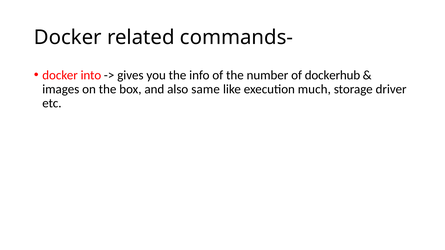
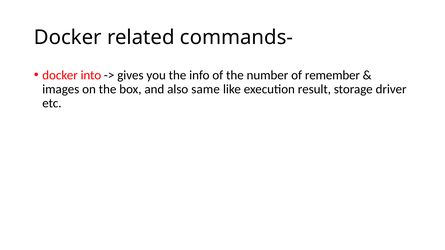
dockerhub: dockerhub -> remember
much: much -> result
